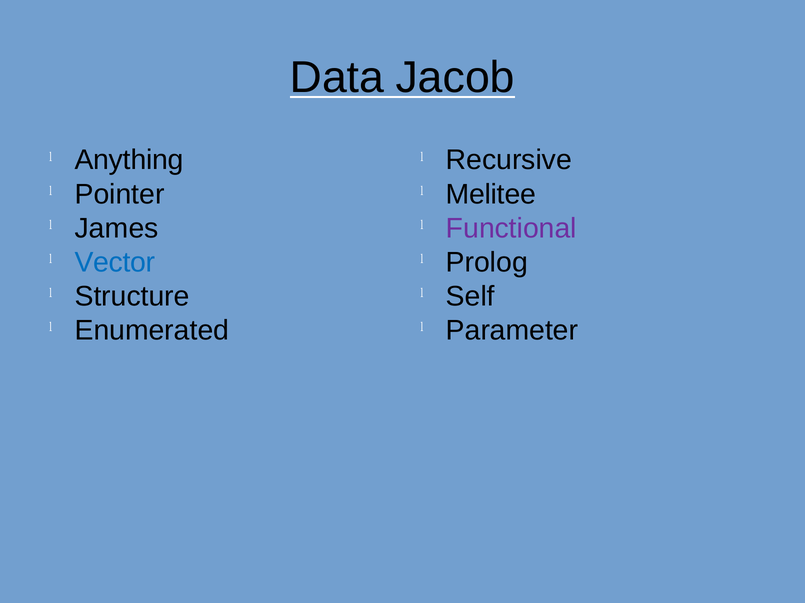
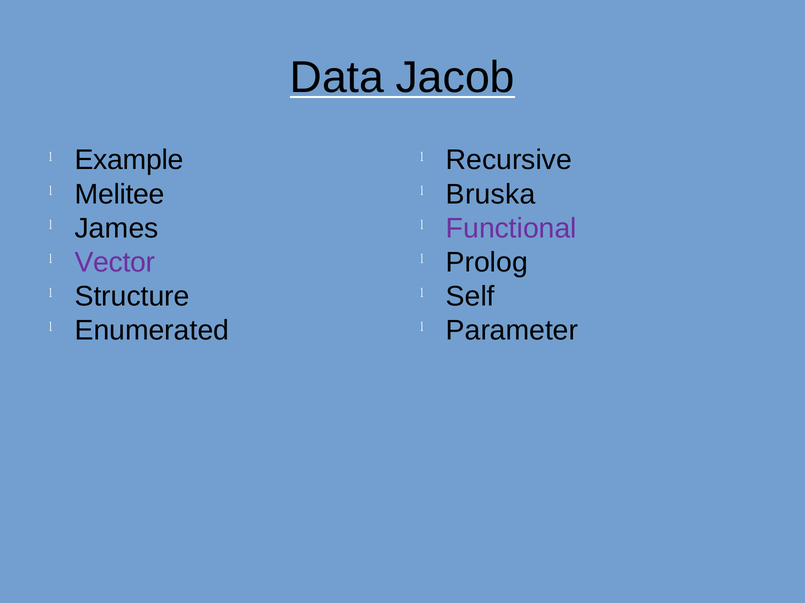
Anything: Anything -> Example
Pointer: Pointer -> Melitee
Melitee: Melitee -> Bruska
Vector colour: blue -> purple
